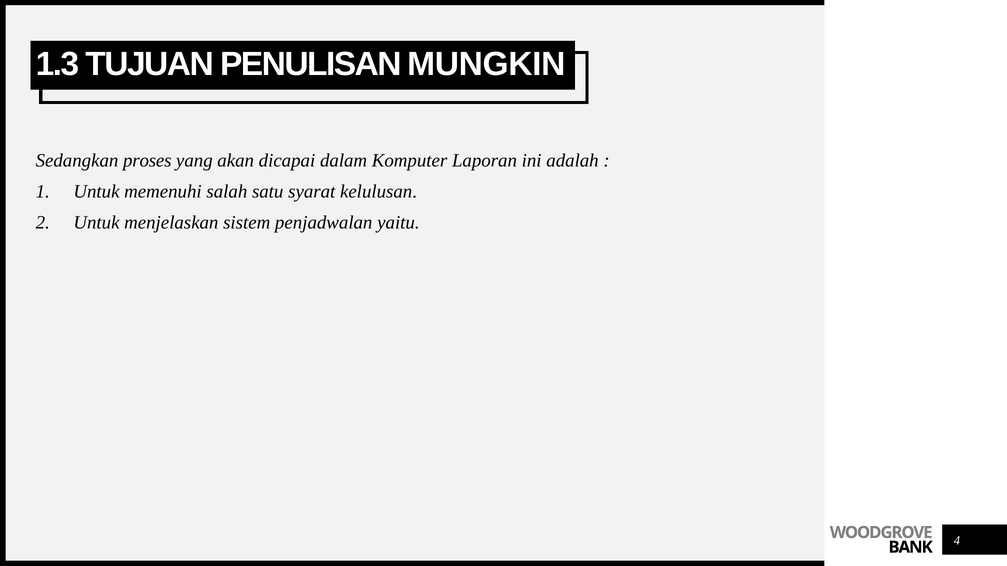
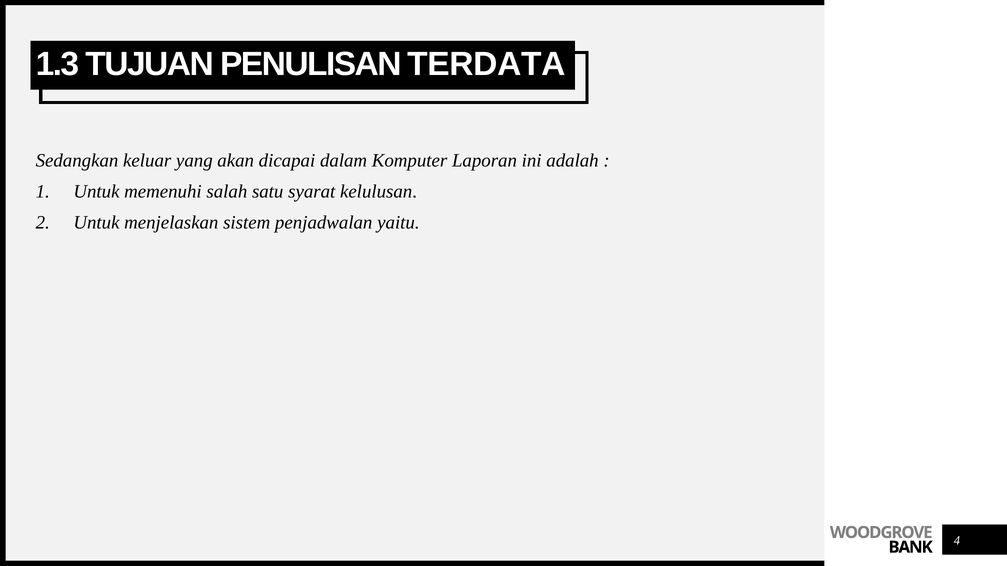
MUNGKIN: MUNGKIN -> TERDATA
proses: proses -> keluar
